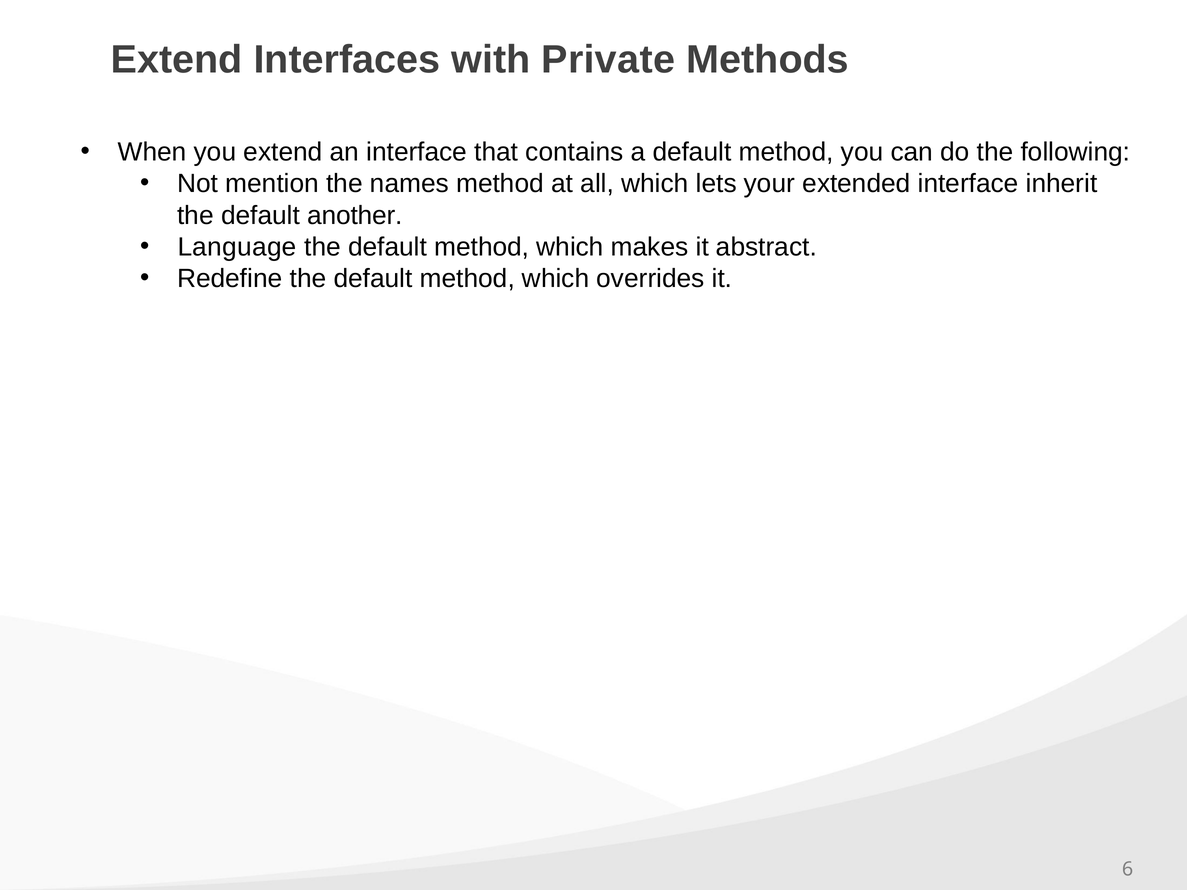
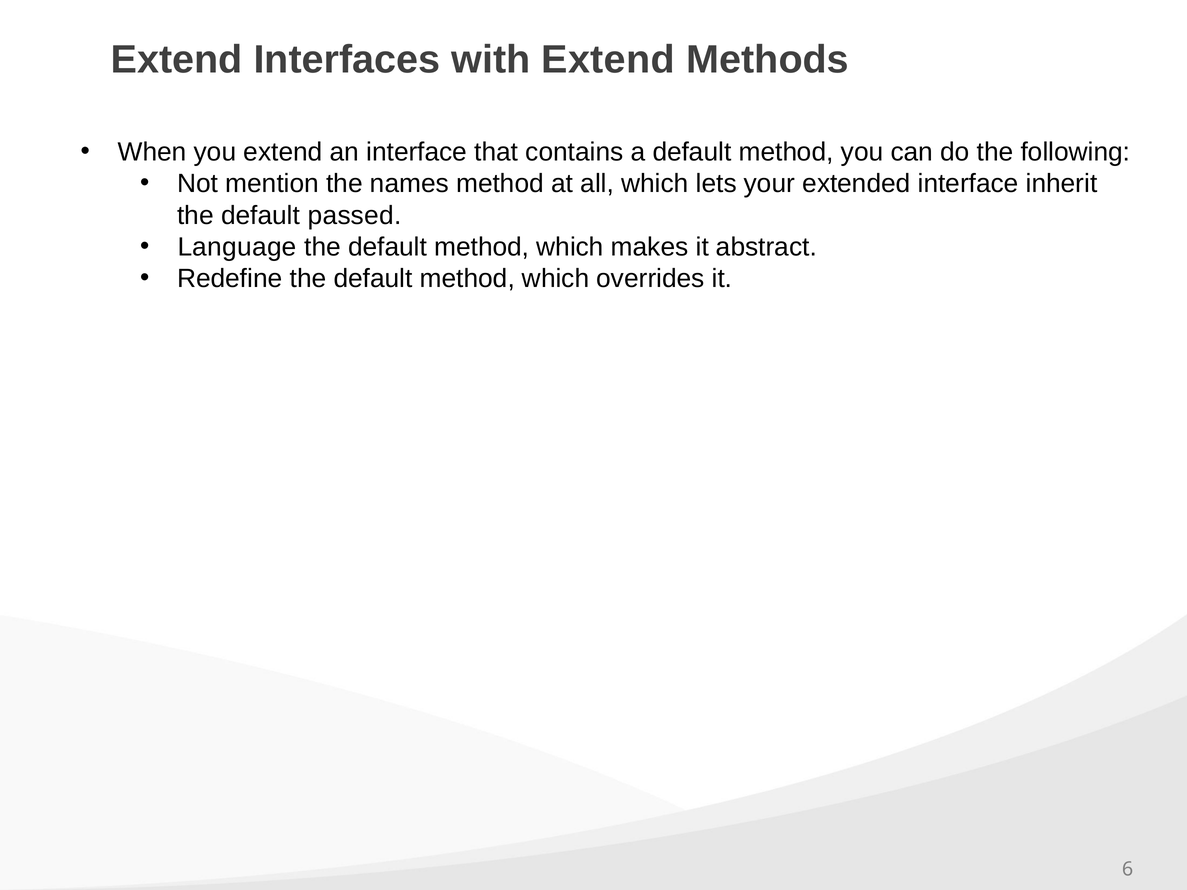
with Private: Private -> Extend
another: another -> passed
